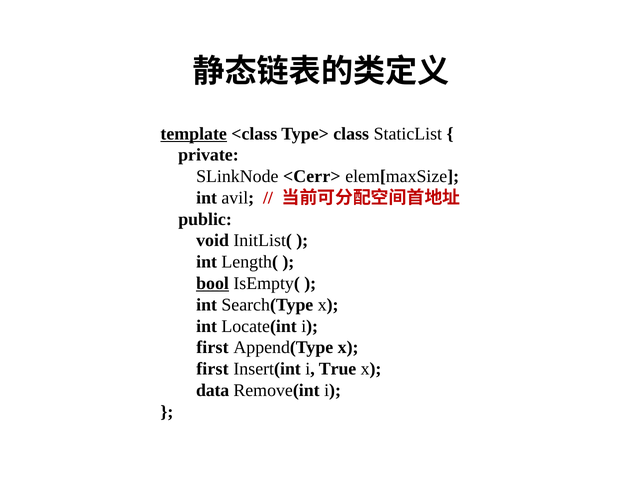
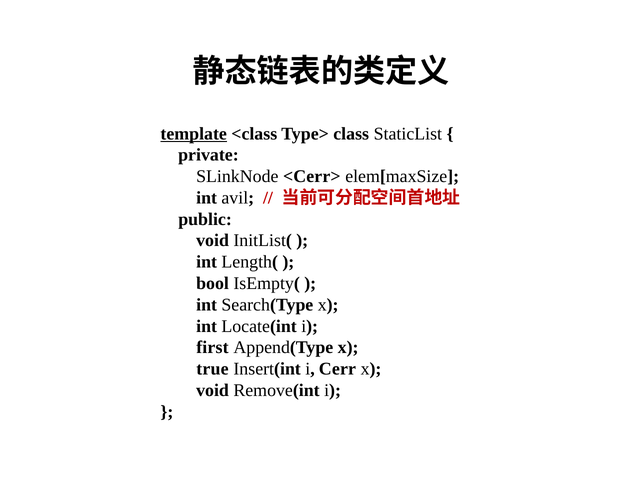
bool underline: present -> none
first at (212, 369): first -> true
True: True -> Cerr
data at (213, 391): data -> void
